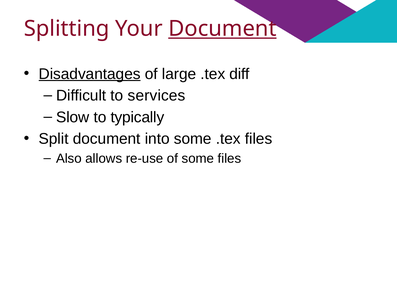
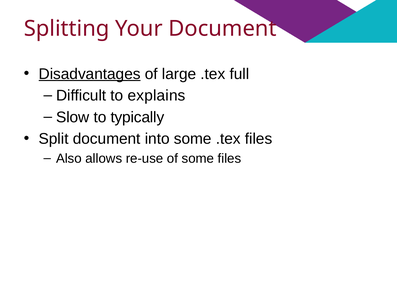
Document at (222, 29) underline: present -> none
diff: diff -> full
services: services -> explains
